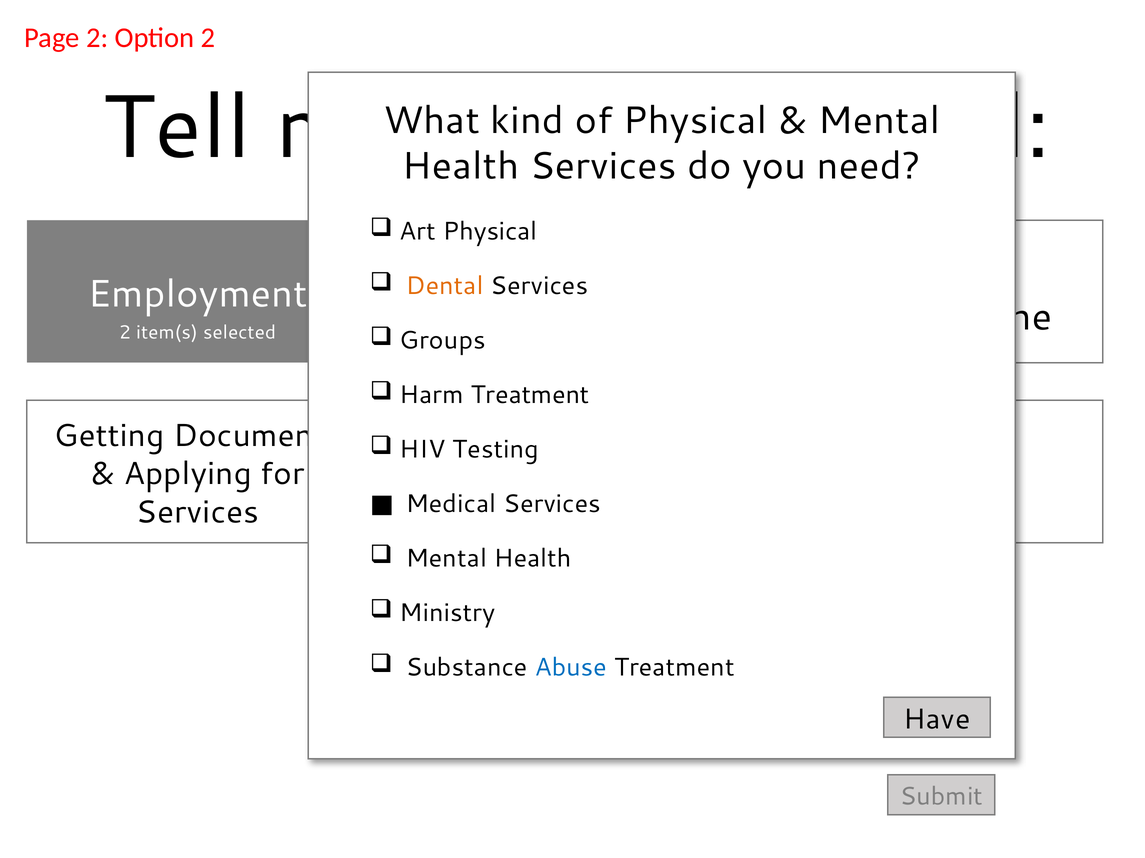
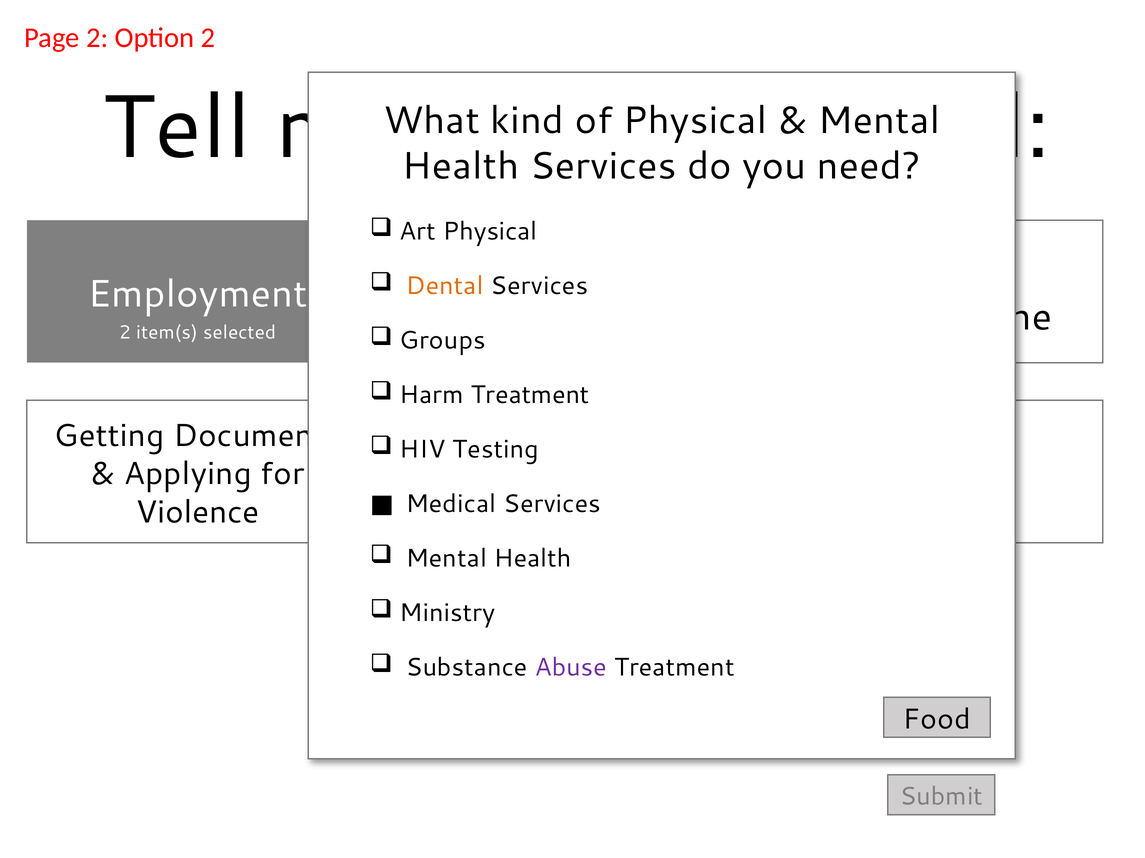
Services at (197, 512): Services -> Violence
Abuse colour: blue -> purple
Have at (937, 720): Have -> Food
